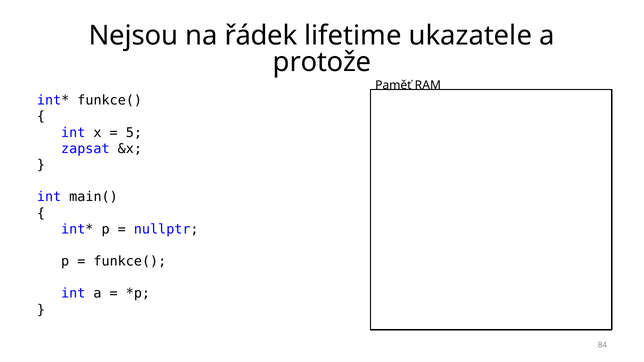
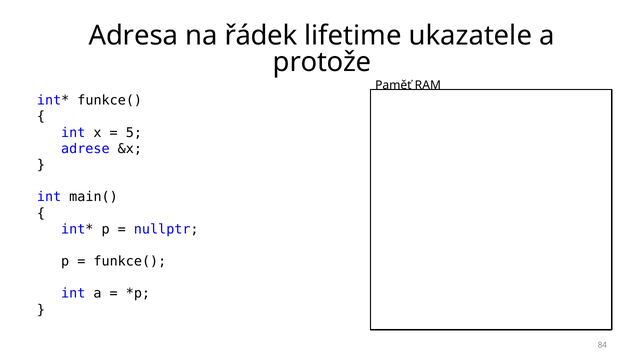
Nejsou: Nejsou -> Adresa
zapsat: zapsat -> adrese
